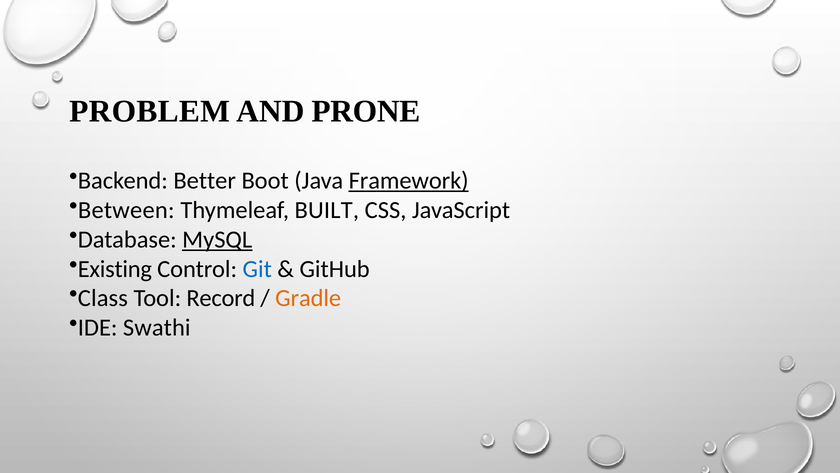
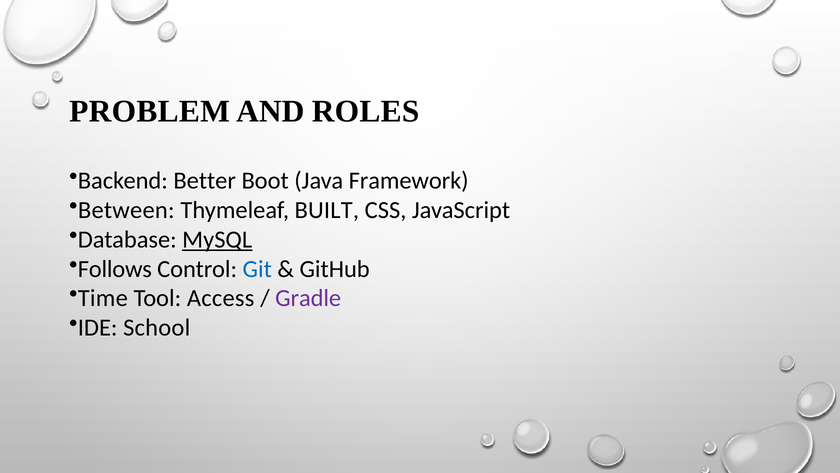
PRONE: PRONE -> ROLES
Framework underline: present -> none
Existing: Existing -> Follows
Class: Class -> Time
Record: Record -> Access
Gradle colour: orange -> purple
Swathi: Swathi -> School
